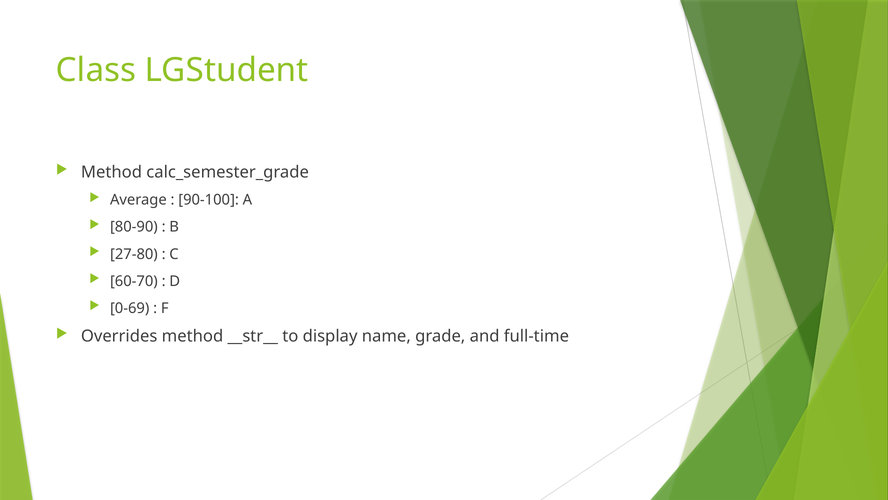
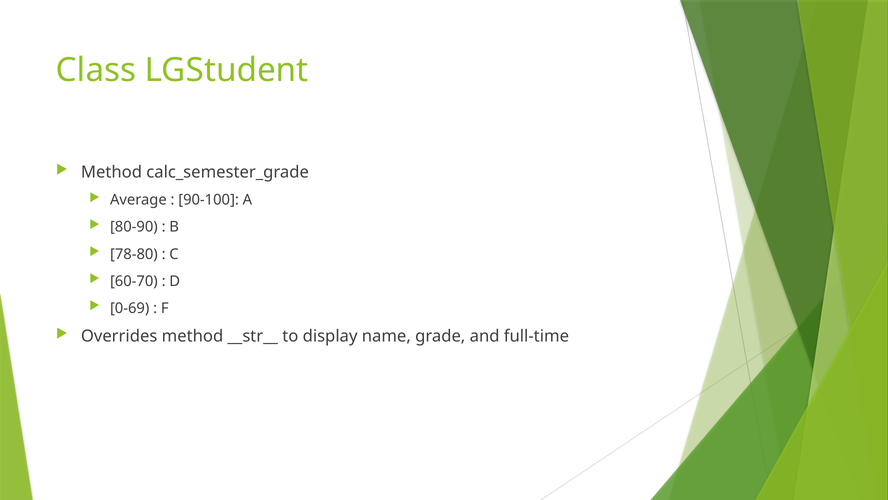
27-80: 27-80 -> 78-80
